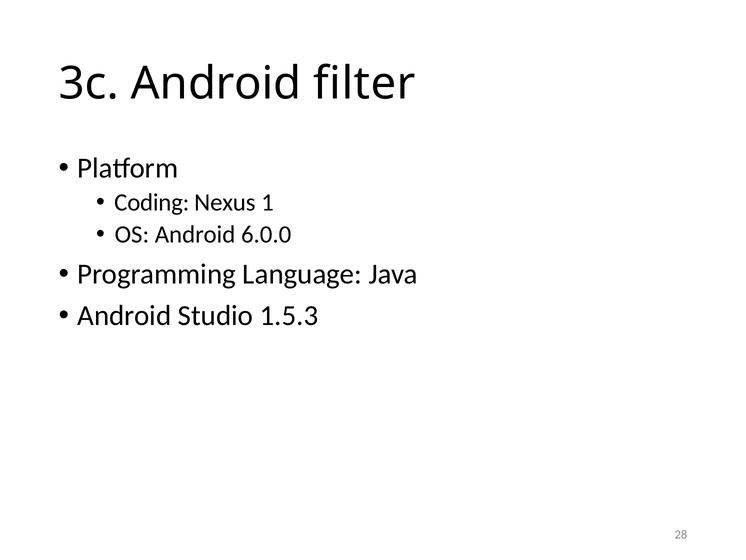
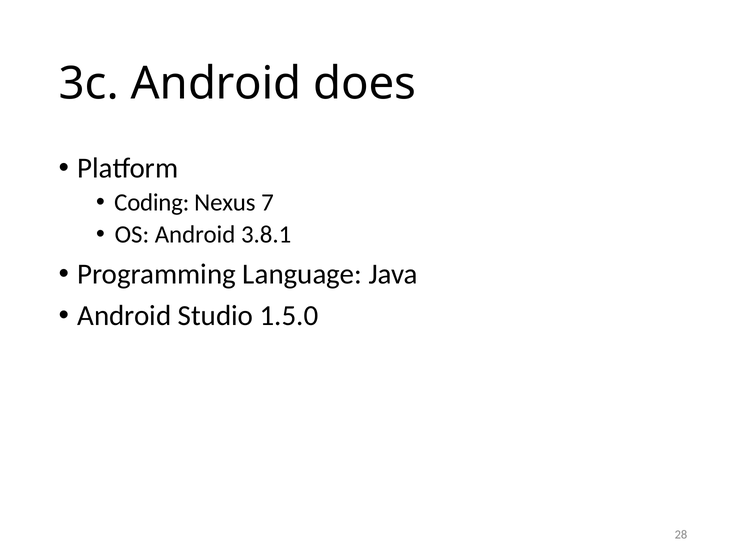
filter: filter -> does
1: 1 -> 7
6.0.0: 6.0.0 -> 3.8.1
1.5.3: 1.5.3 -> 1.5.0
